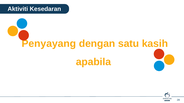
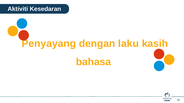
satu: satu -> laku
apabila: apabila -> bahasa
